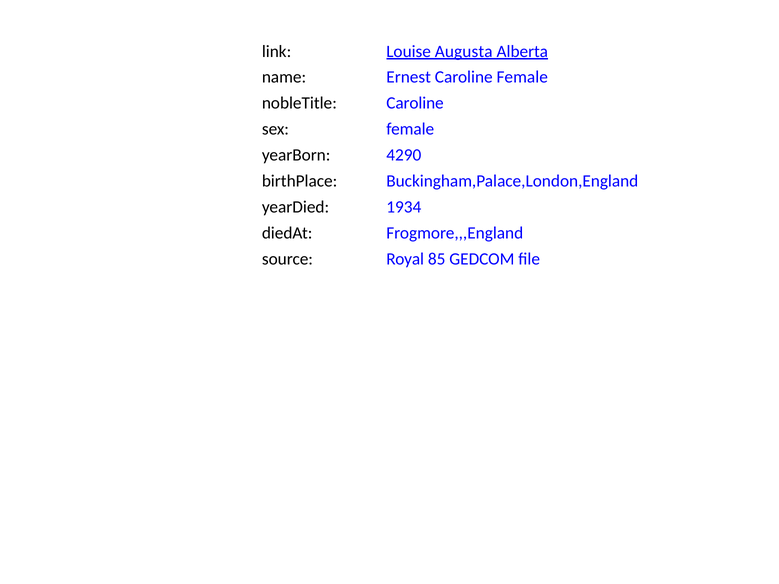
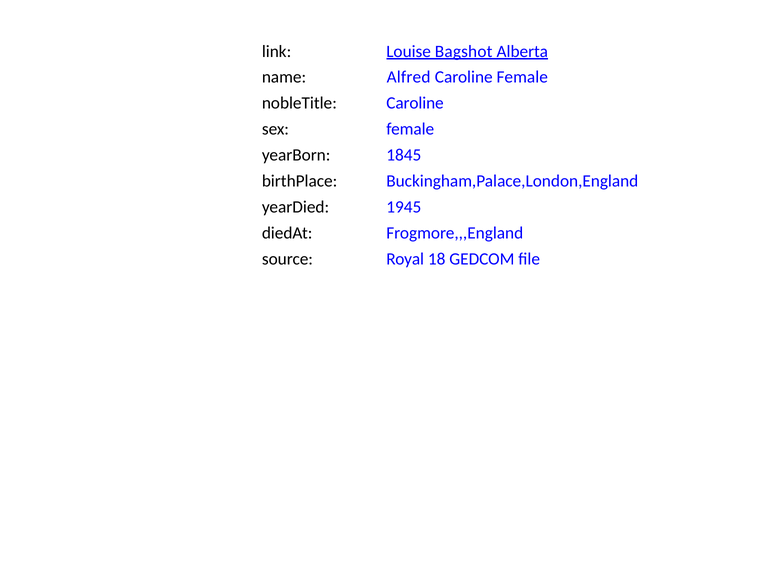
Augusta: Augusta -> Bagshot
Ernest: Ernest -> Alfred
4290: 4290 -> 1845
1934: 1934 -> 1945
85: 85 -> 18
